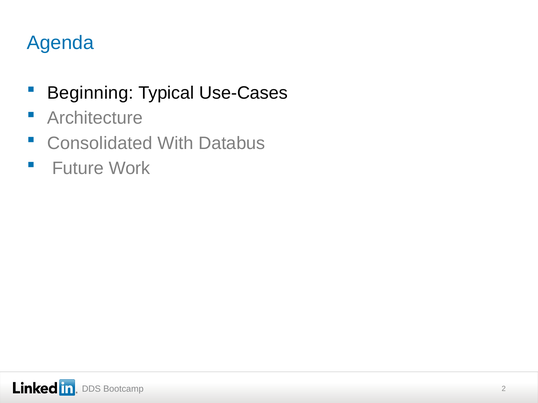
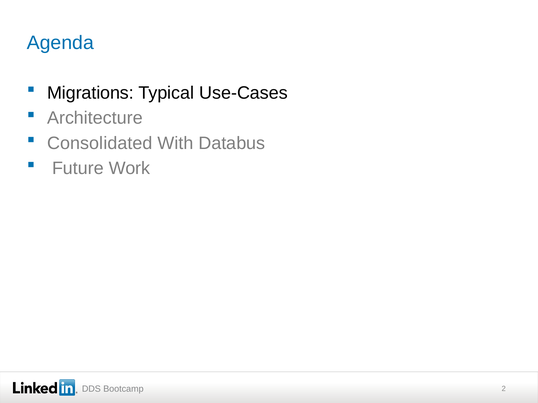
Beginning: Beginning -> Migrations
